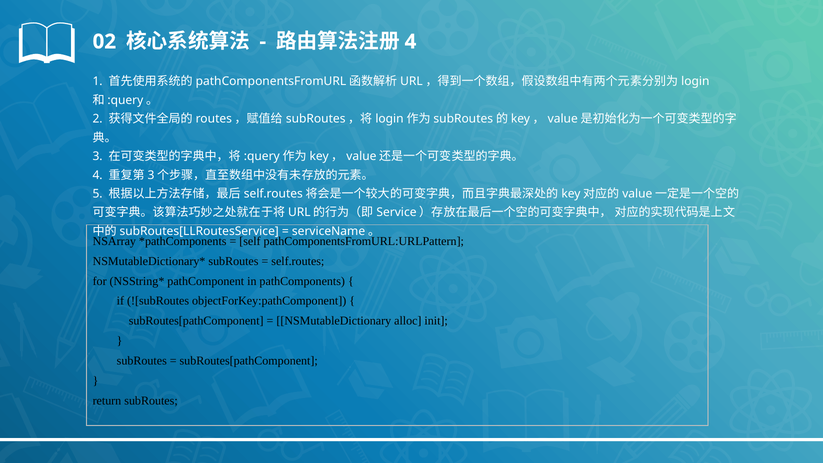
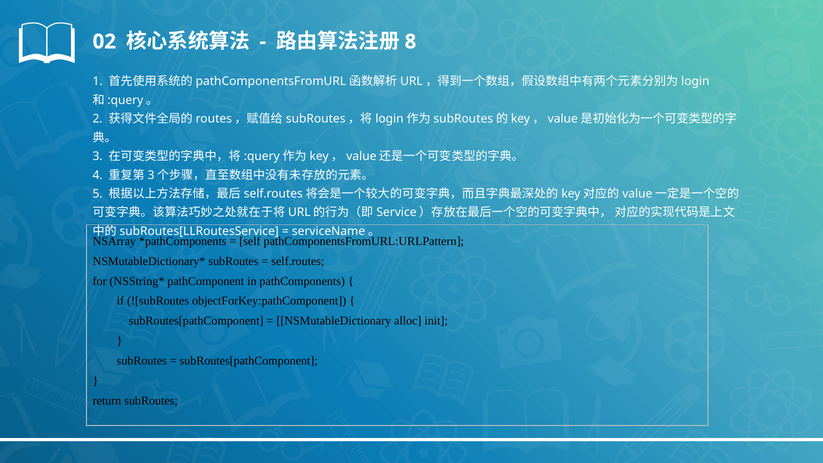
4 at (410, 42): 4 -> 8
